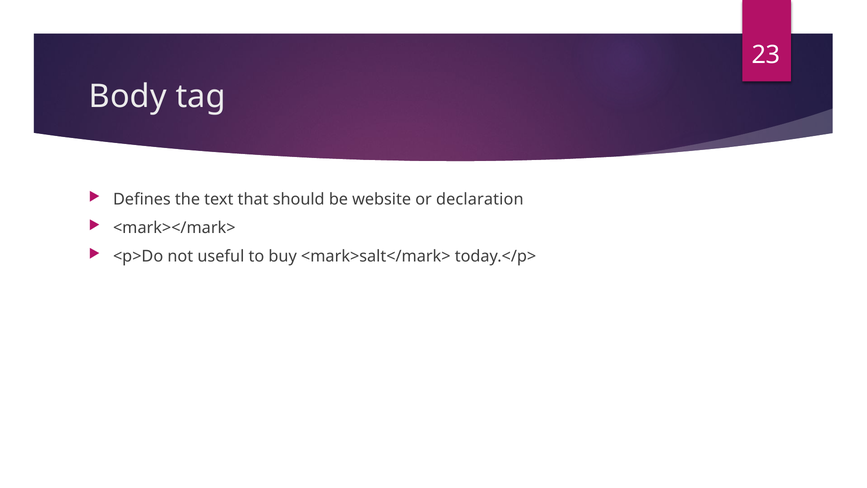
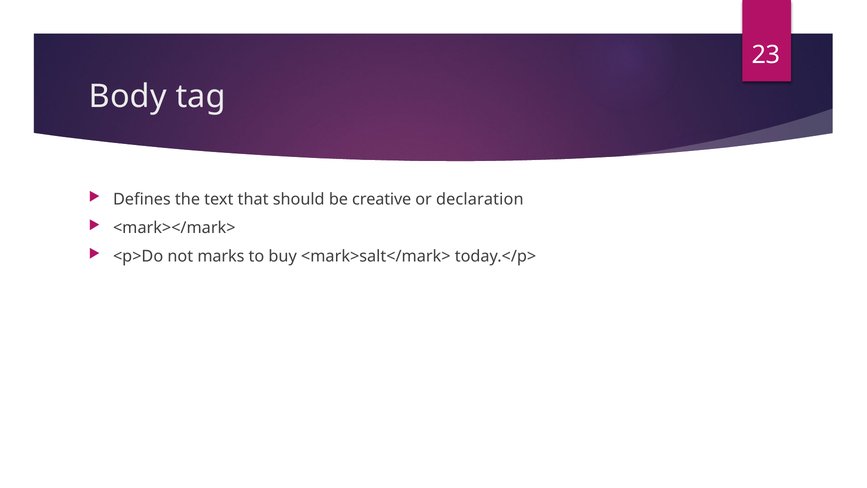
website: website -> creative
useful: useful -> marks
